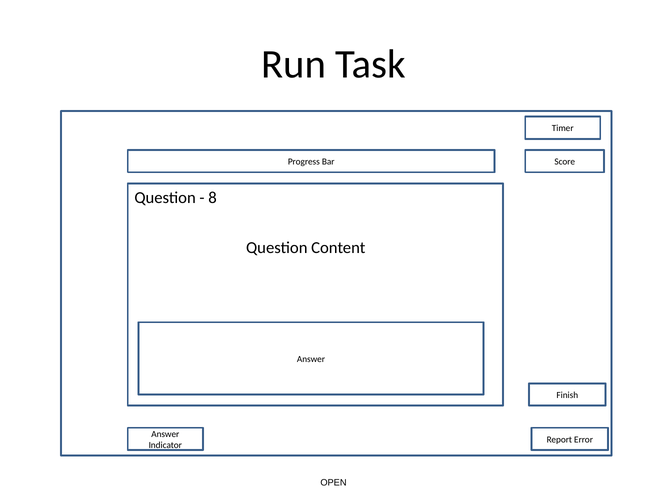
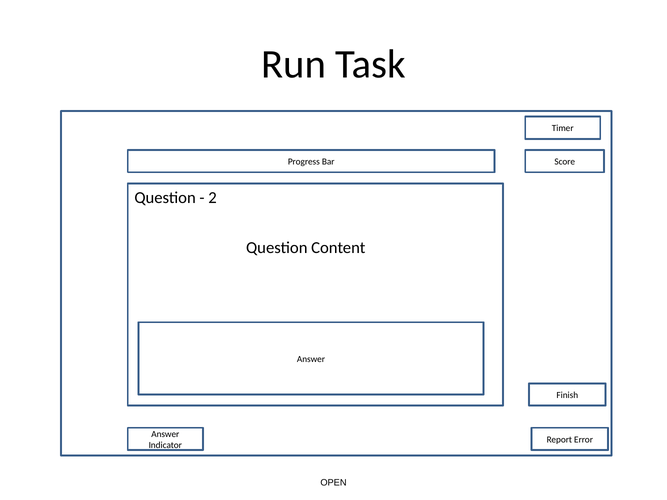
8: 8 -> 2
